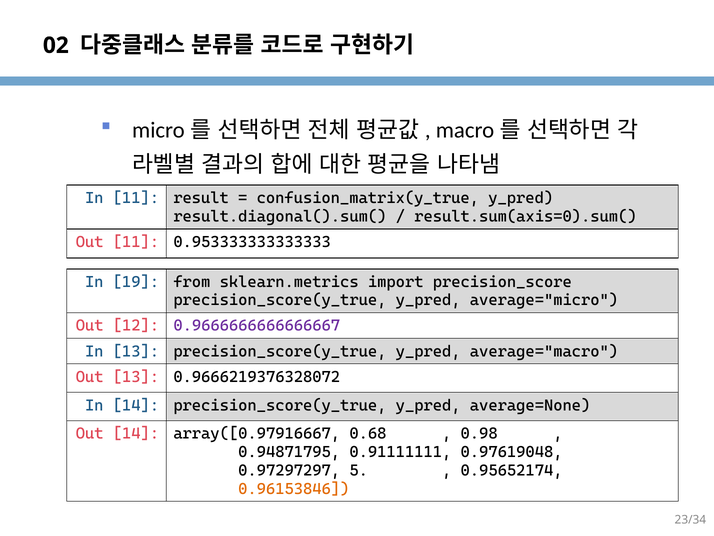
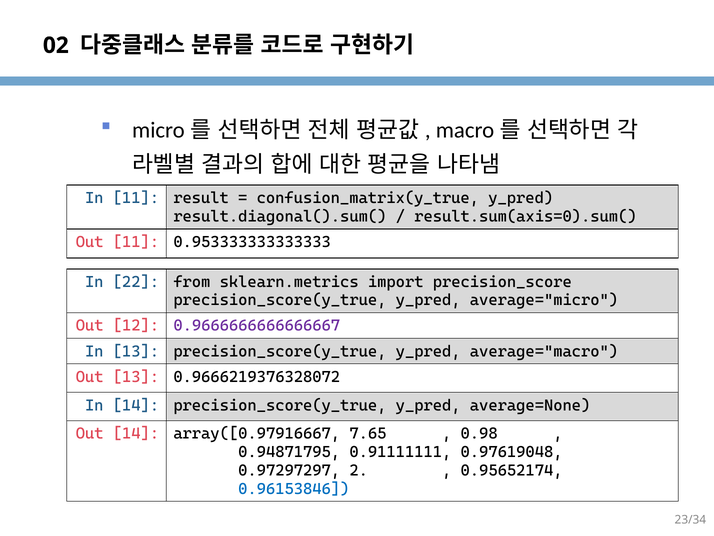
19: 19 -> 22
0.68: 0.68 -> 7.65
5: 5 -> 2
0.96153846 colour: orange -> blue
